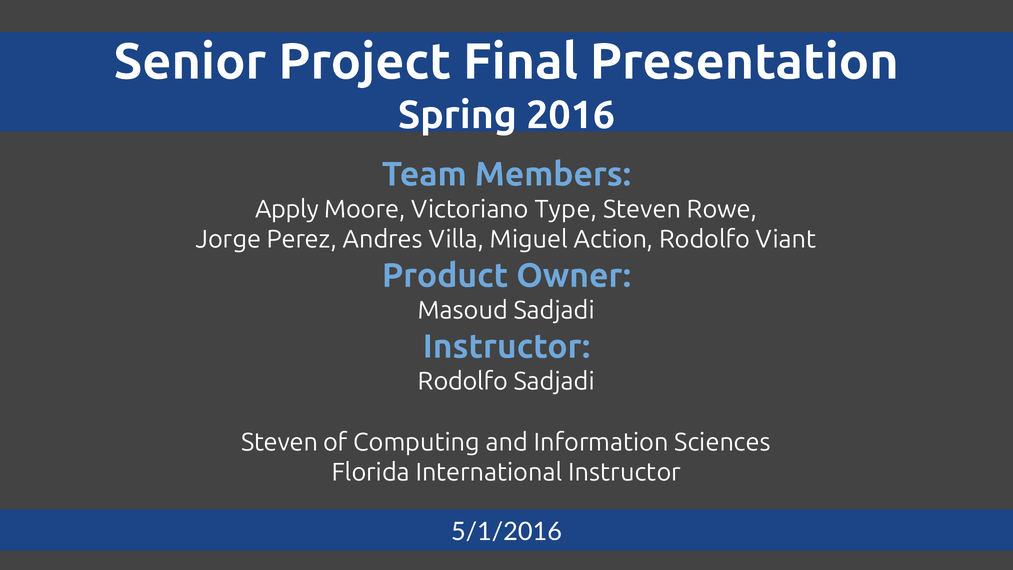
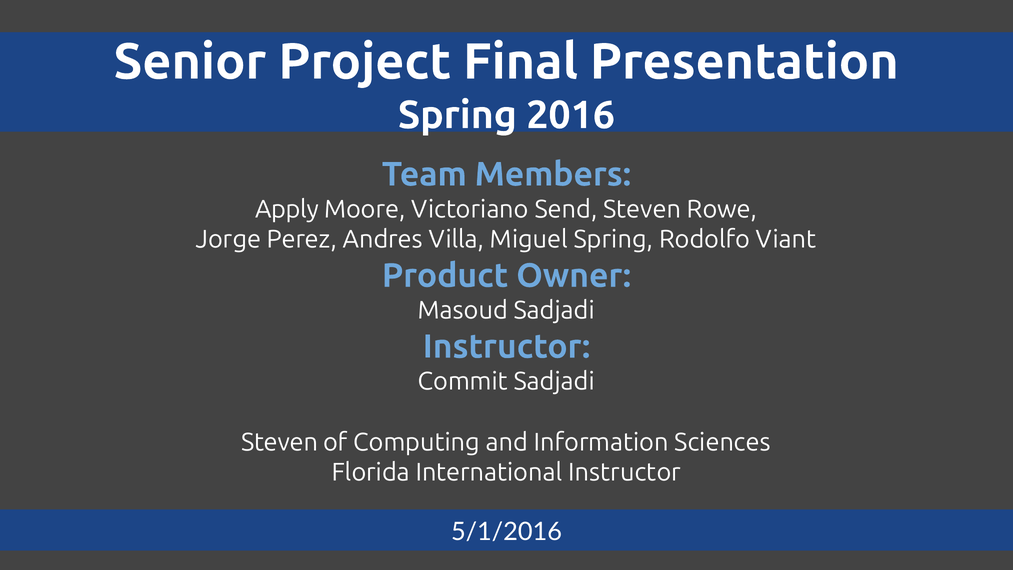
Type: Type -> Send
Miguel Action: Action -> Spring
Rodolfo at (463, 381): Rodolfo -> Commit
